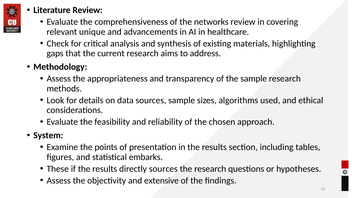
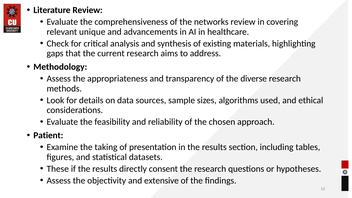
the sample: sample -> diverse
System: System -> Patient
points: points -> taking
embarks: embarks -> datasets
directly sources: sources -> consent
